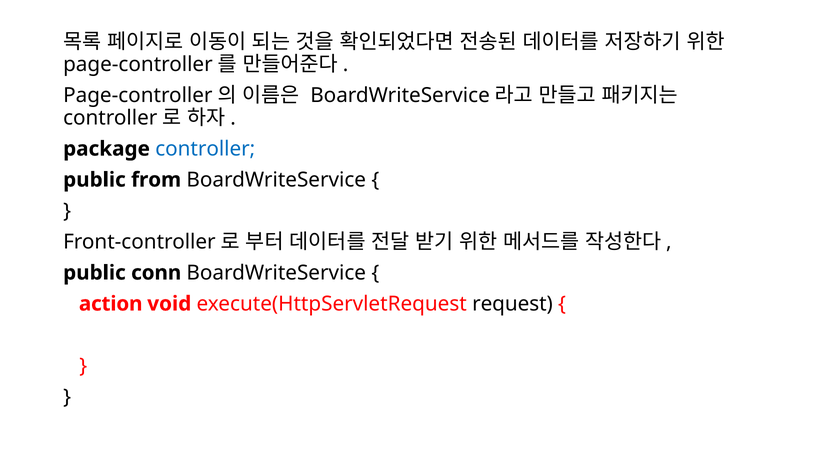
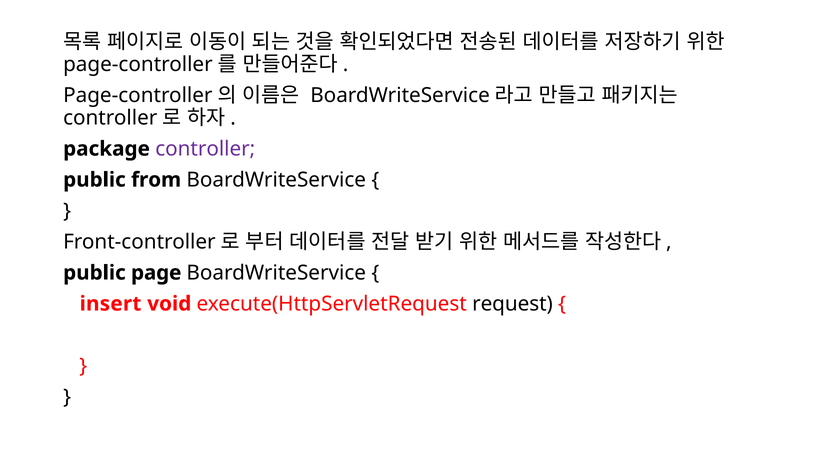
controller at (205, 149) colour: blue -> purple
conn: conn -> page
action: action -> insert
